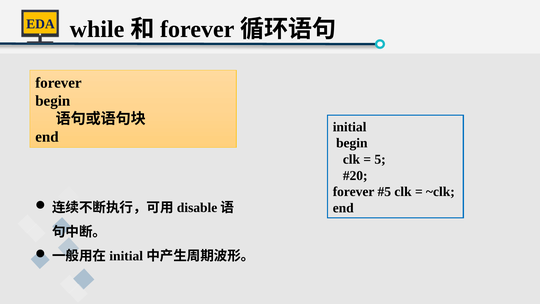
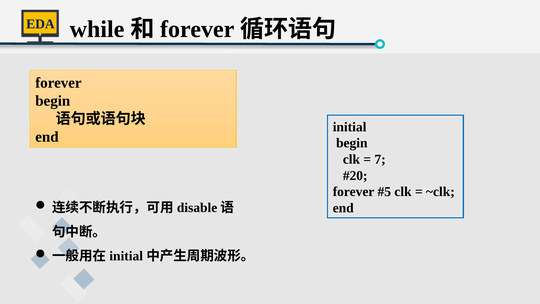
5: 5 -> 7
